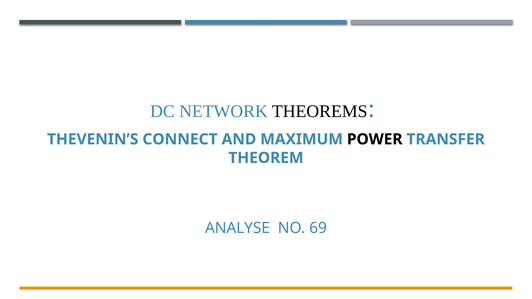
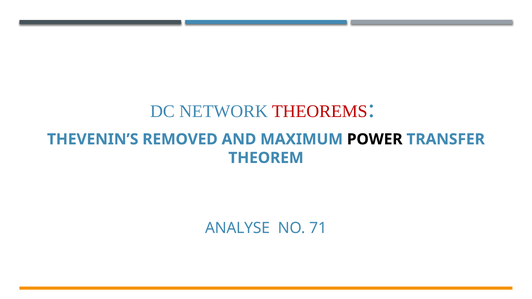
THEOREMS colour: black -> red
CONNECT: CONNECT -> REMOVED
69: 69 -> 71
